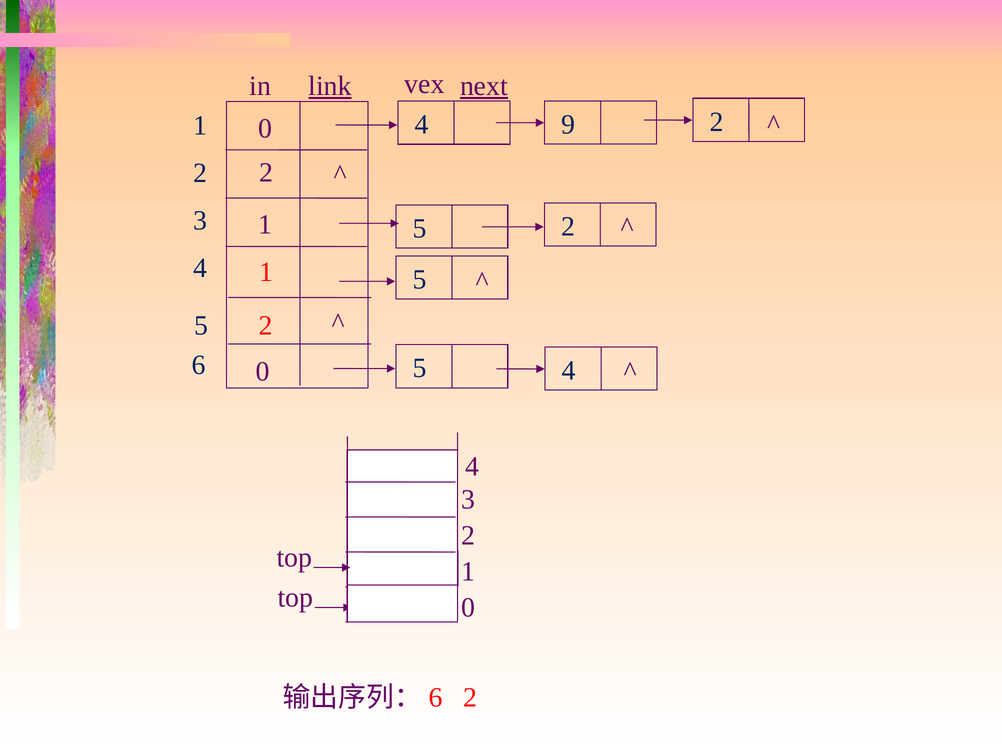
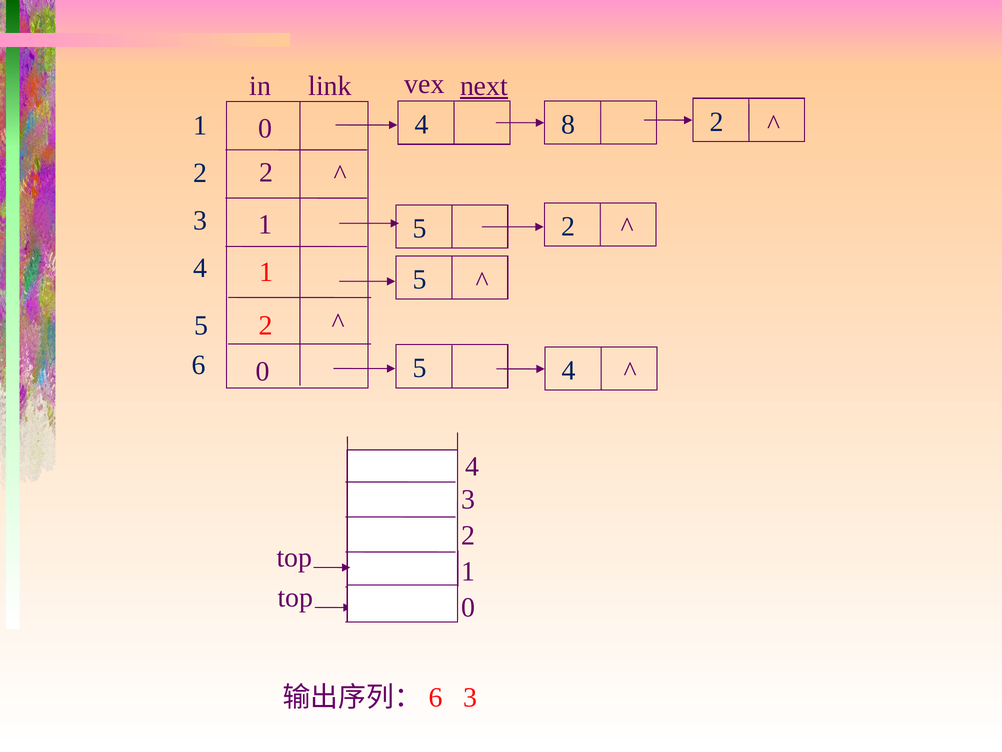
link underline: present -> none
9: 9 -> 8
2 at (470, 697): 2 -> 3
